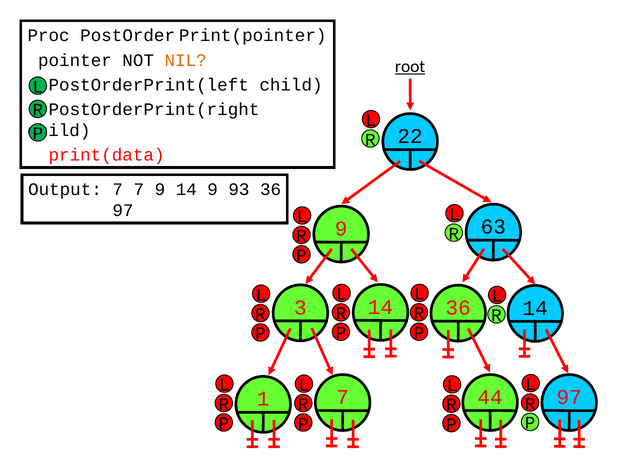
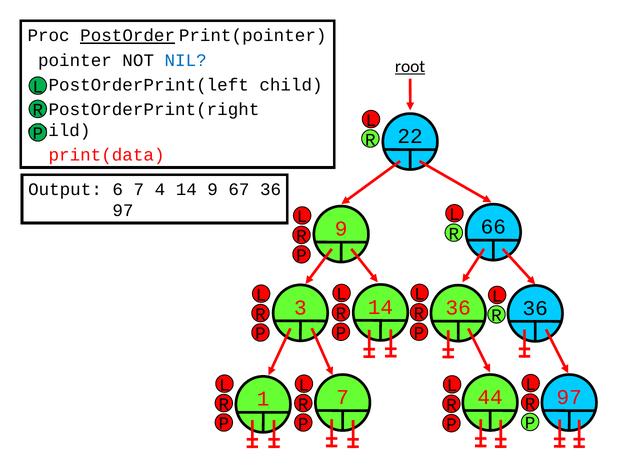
PostOrder underline: none -> present
NIL colour: orange -> blue
Output 7: 7 -> 6
7 9: 9 -> 4
93: 93 -> 67
63: 63 -> 66
36 14: 14 -> 36
